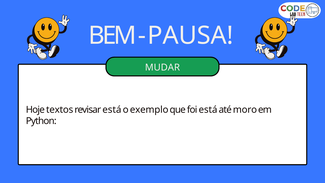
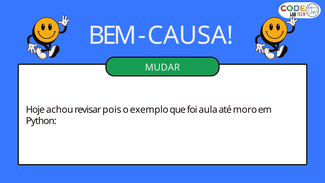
PAUSA: PAUSA -> CAUSA
textos: textos -> achou
revisar está: está -> pois
foi está: está -> aula
